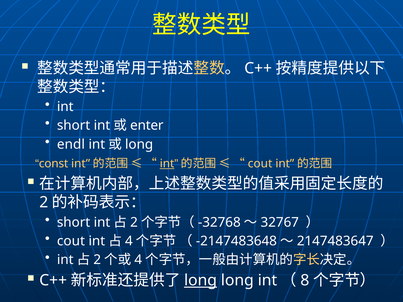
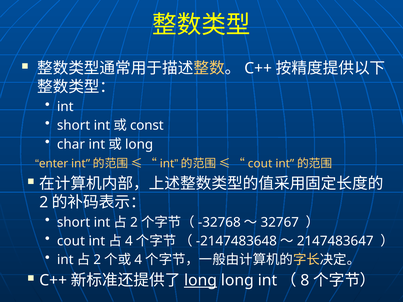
enter: enter -> const
endl: endl -> char
const: const -> enter
int at (167, 164) underline: present -> none
